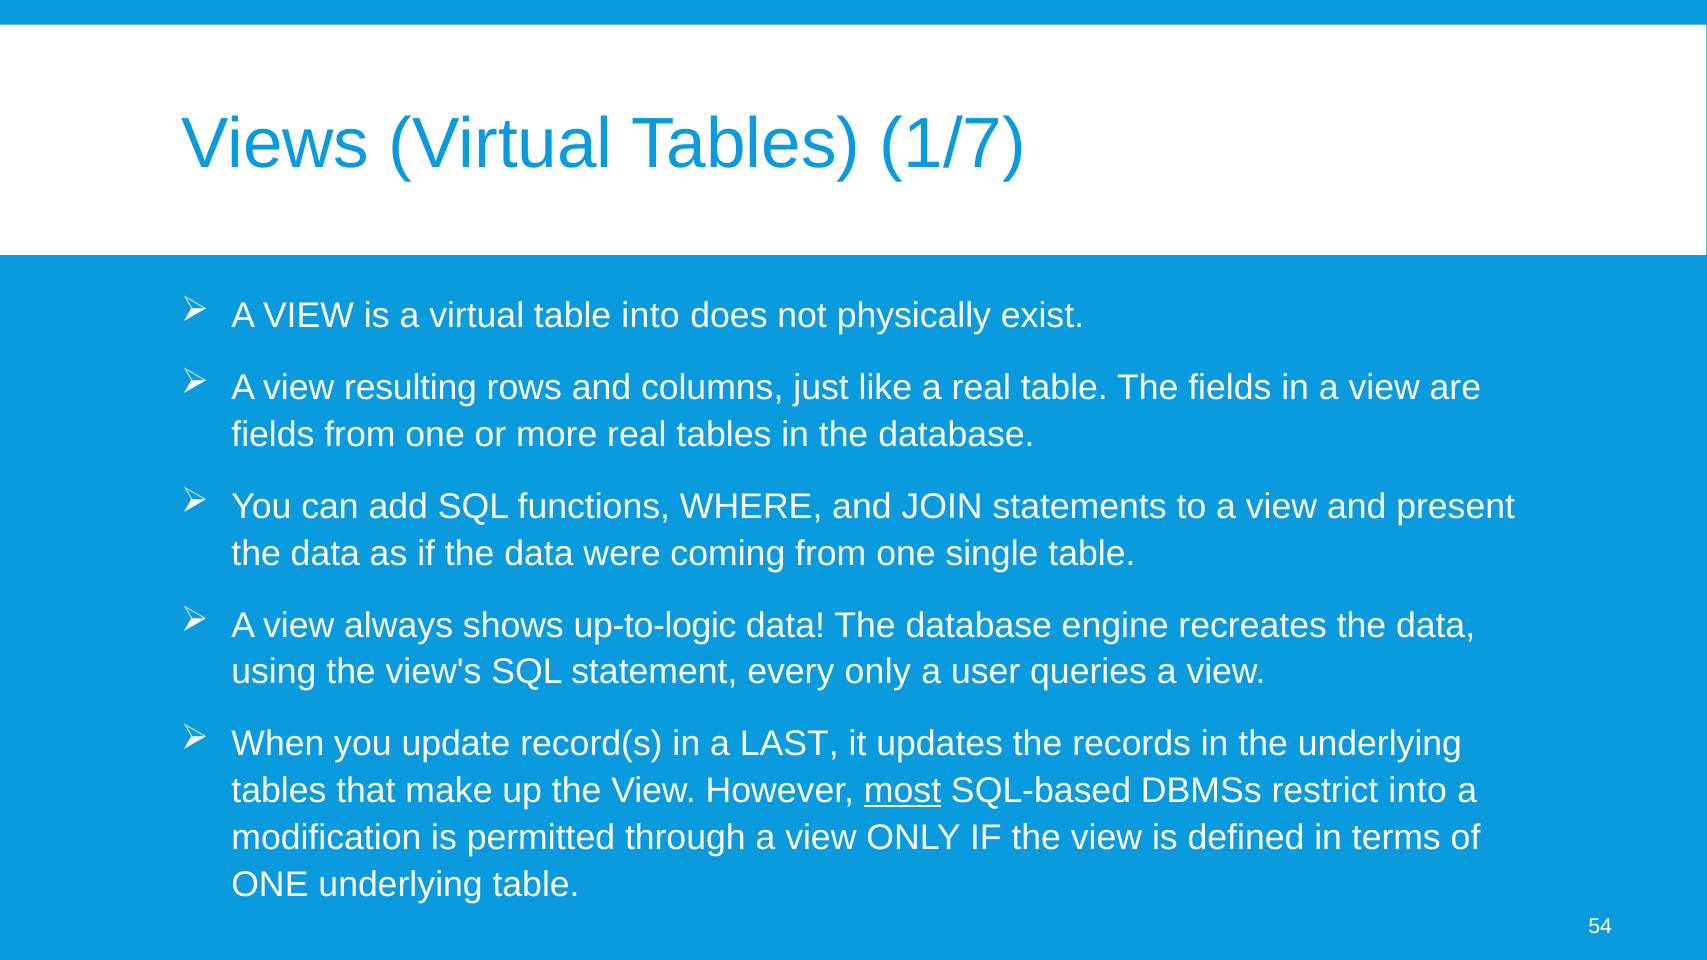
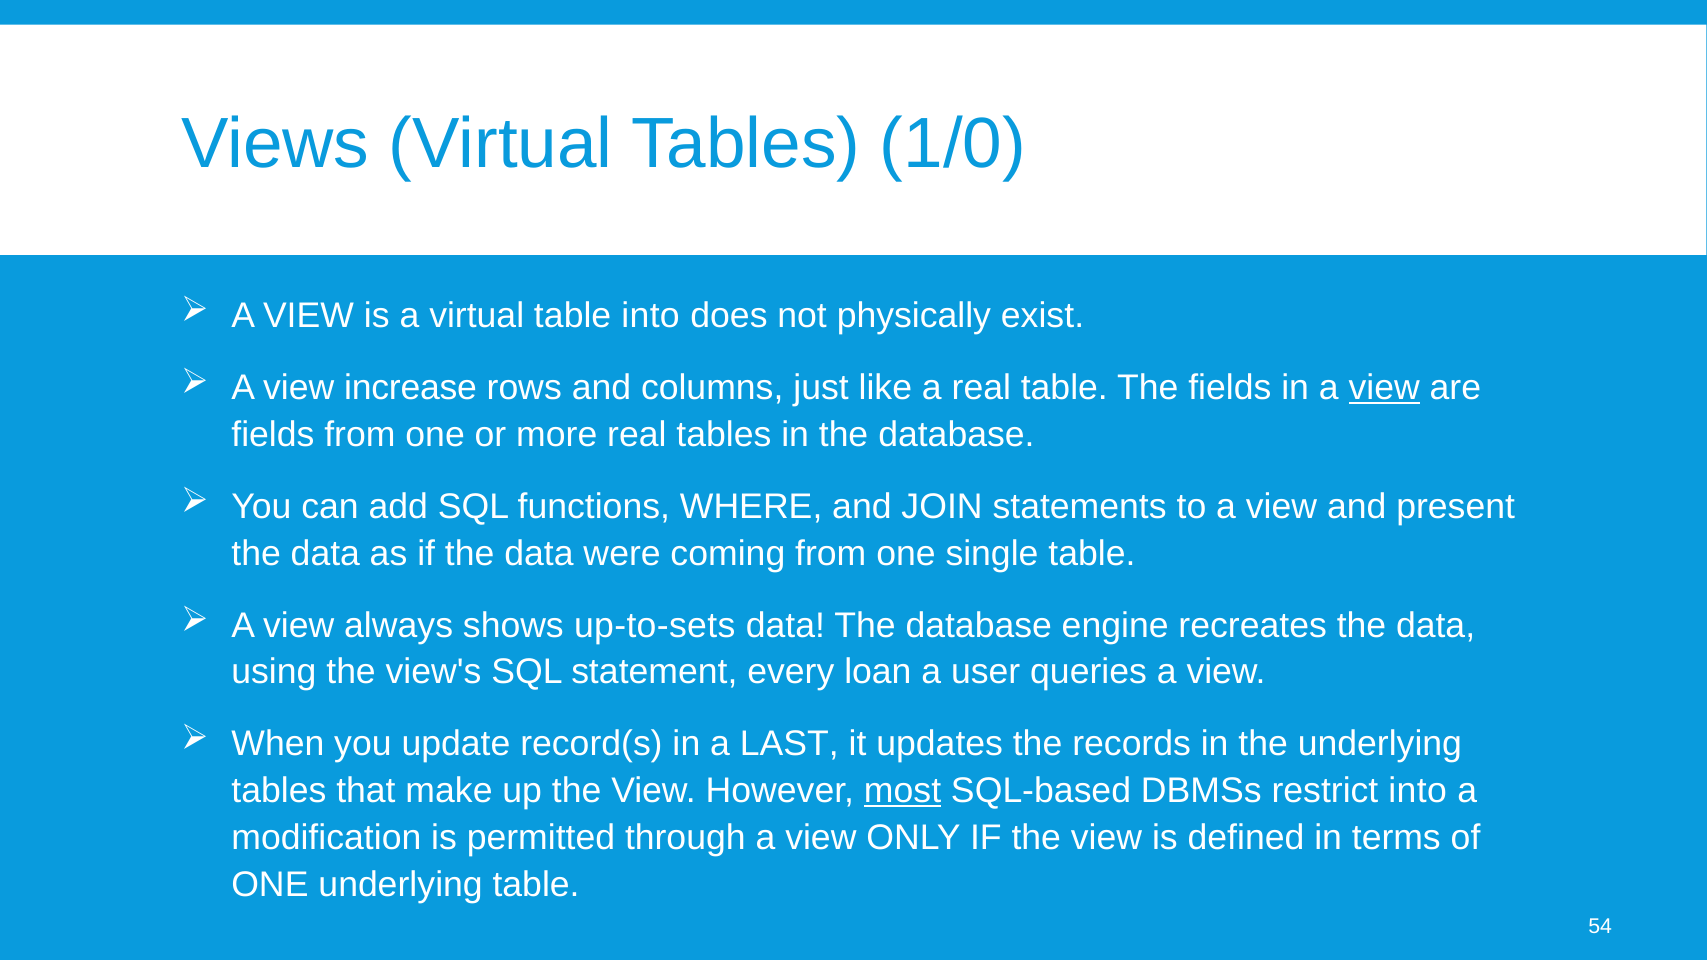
1/7: 1/7 -> 1/0
resulting: resulting -> increase
view at (1384, 388) underline: none -> present
up-to-logic: up-to-logic -> up-to-sets
every only: only -> loan
